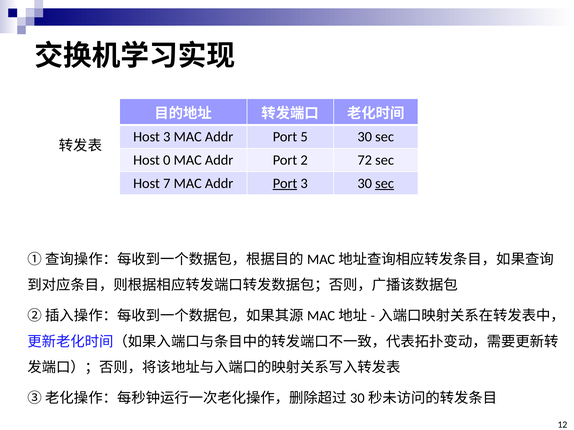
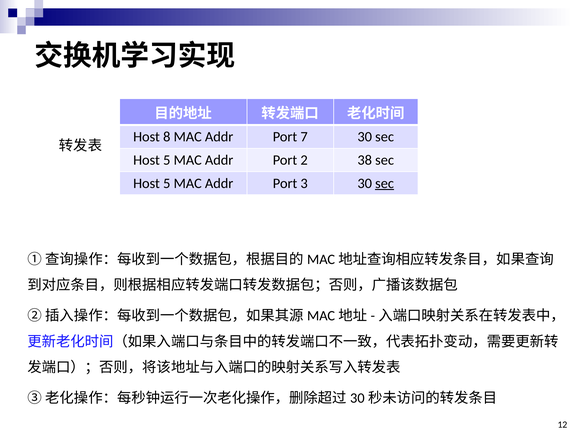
Host 3: 3 -> 8
5: 5 -> 7
0 at (167, 160): 0 -> 5
72: 72 -> 38
7 at (167, 184): 7 -> 5
Port at (285, 184) underline: present -> none
